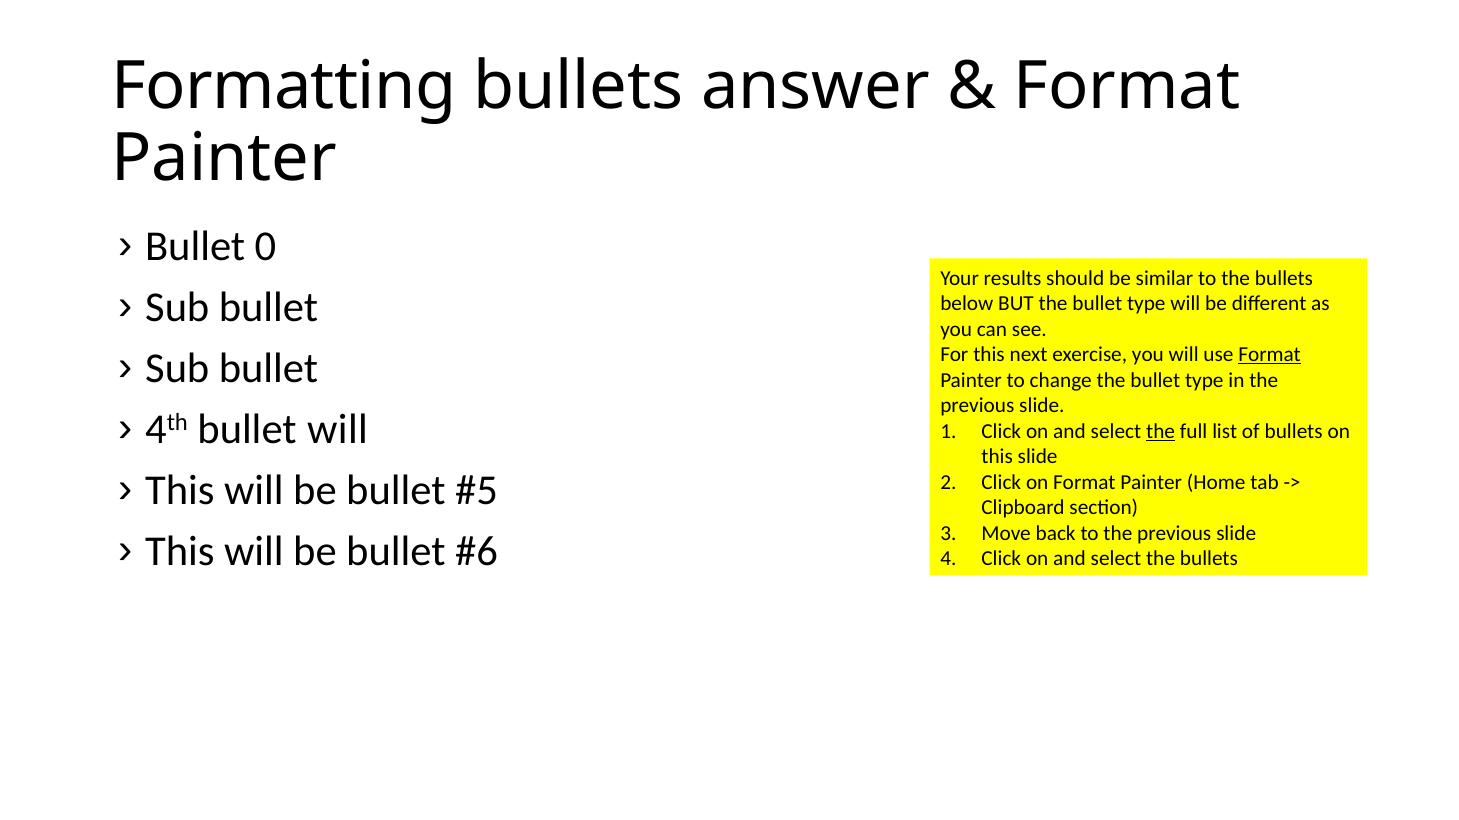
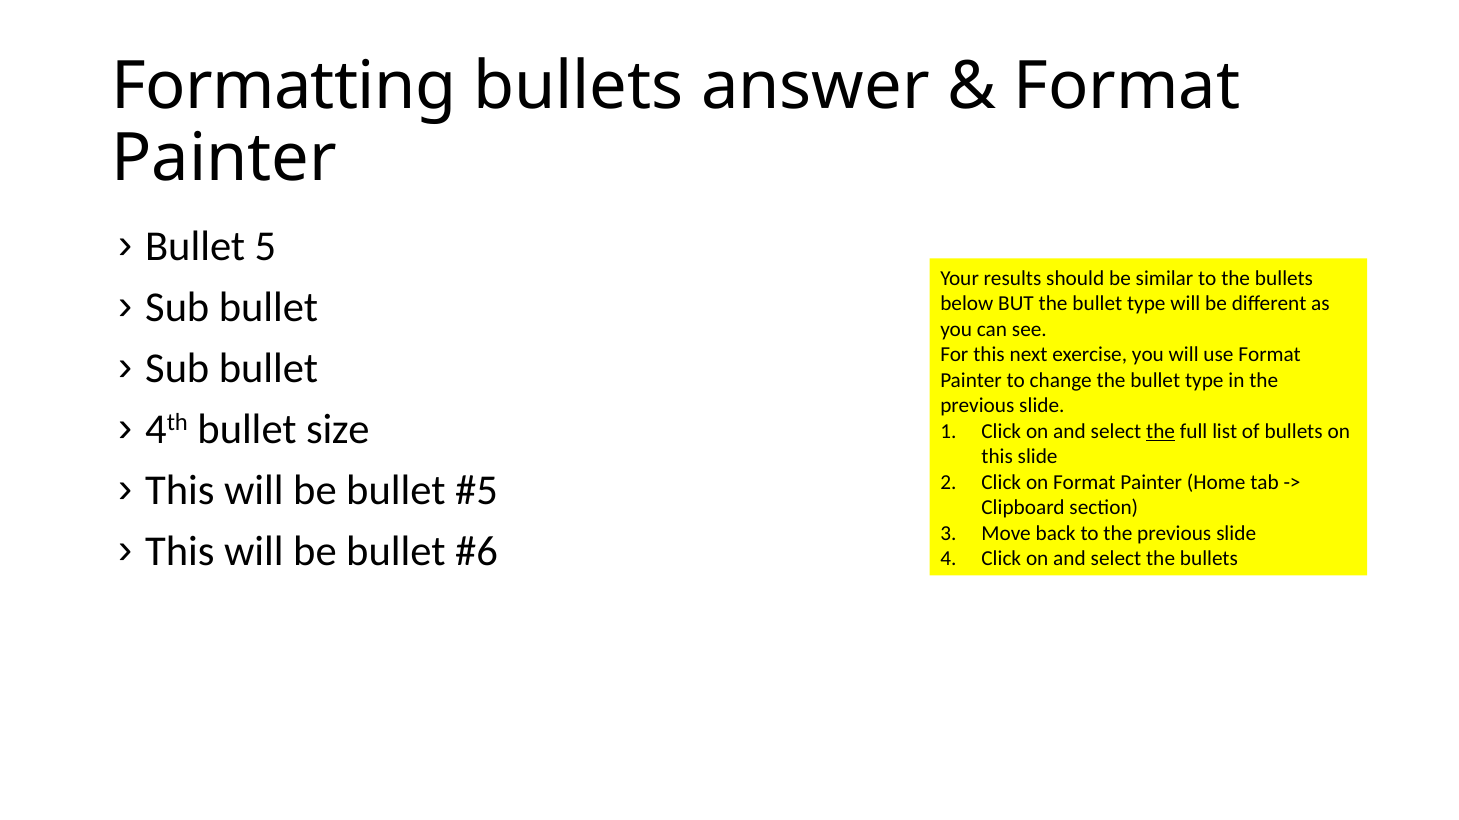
0: 0 -> 5
Format at (1270, 355) underline: present -> none
bullet will: will -> size
